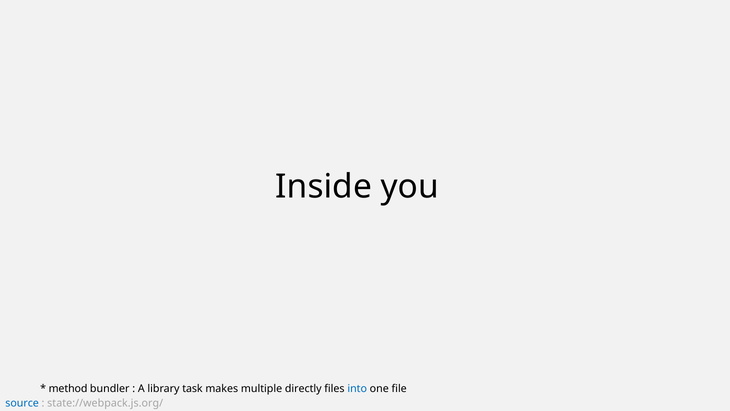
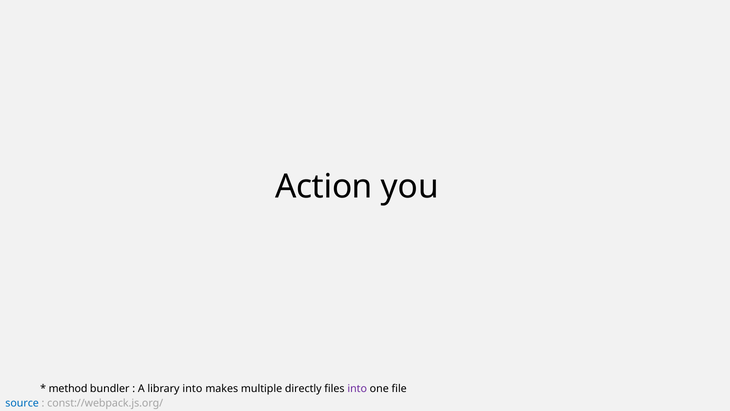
Inside: Inside -> Action
library task: task -> into
into at (357, 388) colour: blue -> purple
state://webpack.js.org/: state://webpack.js.org/ -> const://webpack.js.org/
